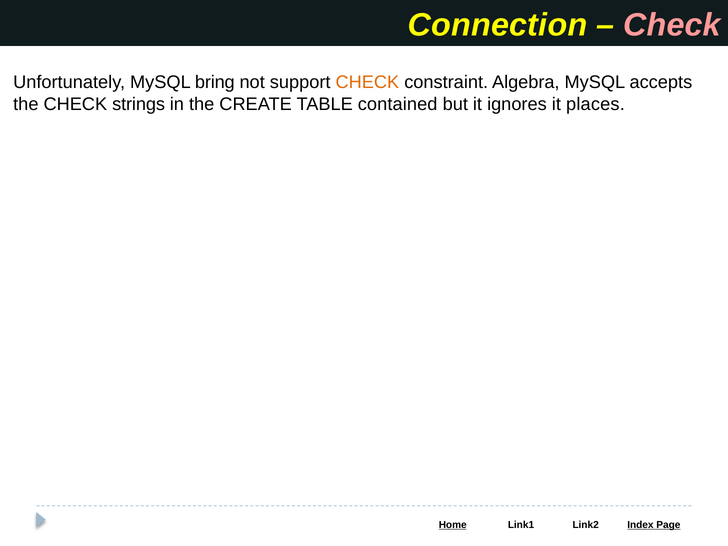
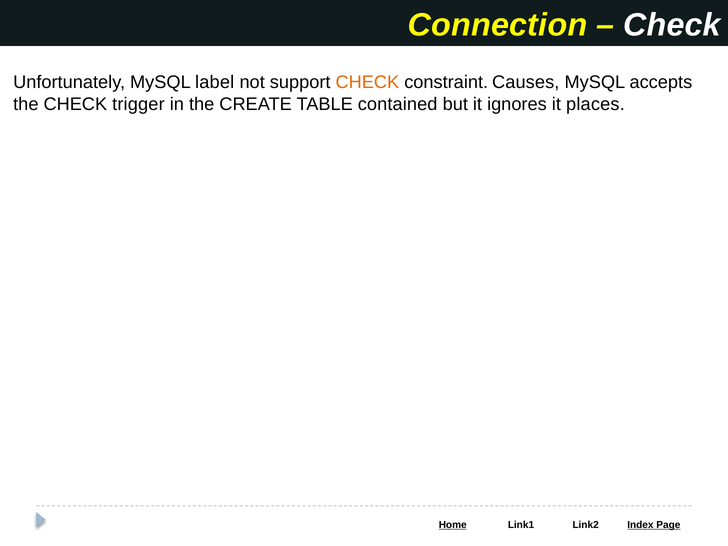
Check at (672, 25) colour: pink -> white
bring: bring -> label
Algebra: Algebra -> Causes
strings: strings -> trigger
